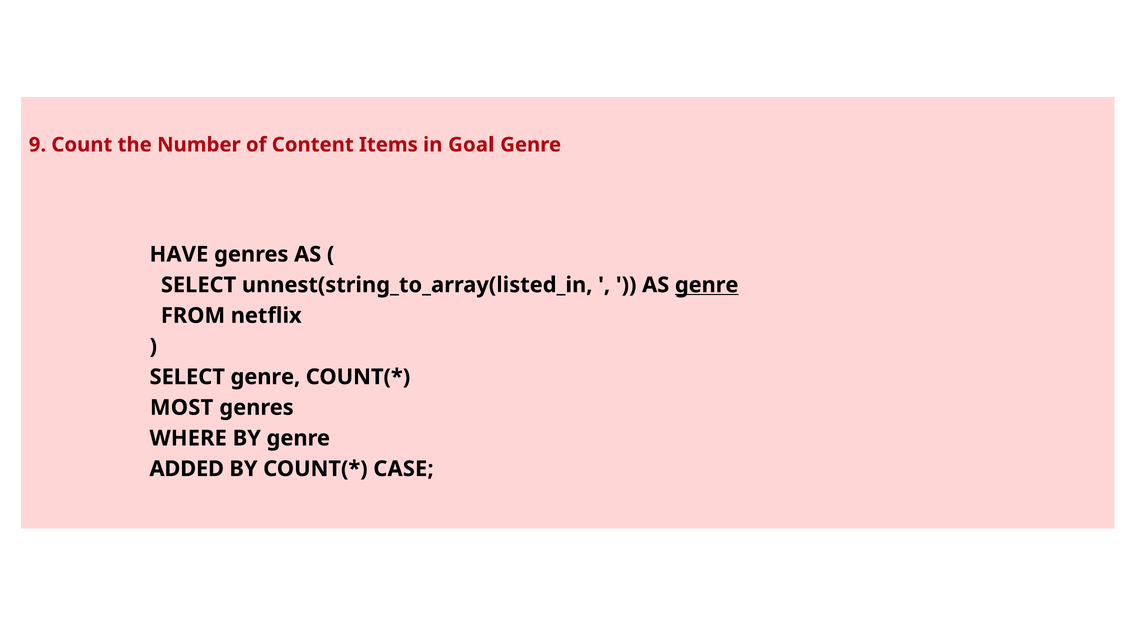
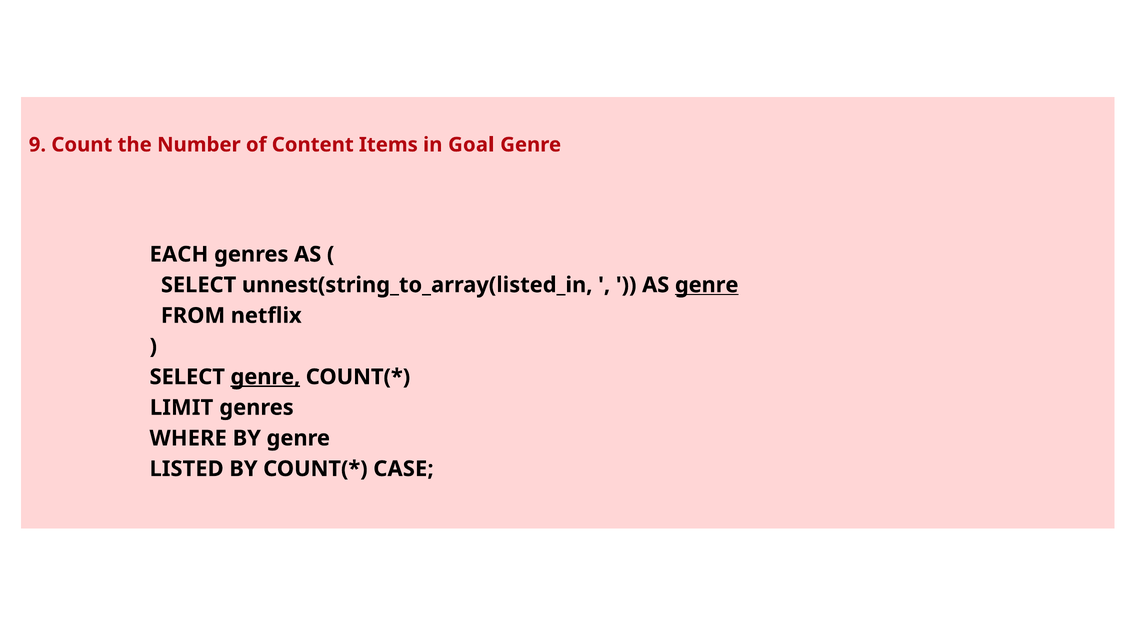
HAVE: HAVE -> EACH
genre at (265, 377) underline: none -> present
MOST: MOST -> LIMIT
ADDED: ADDED -> LISTED
